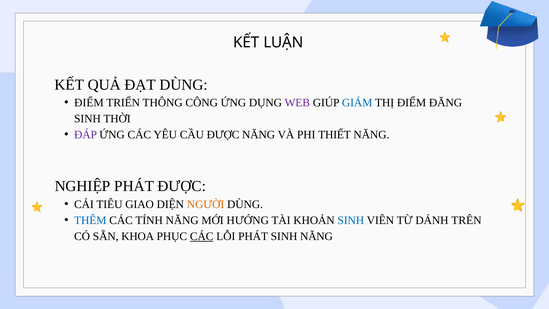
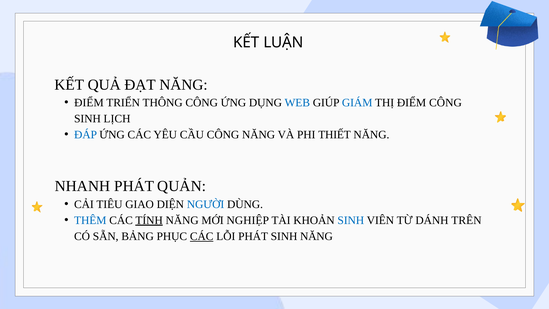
ĐẠT DÙNG: DÙNG -> NĂNG
WEB colour: purple -> blue
ĐIỂM ĐĂNG: ĐĂNG -> CÔNG
THỜI: THỜI -> LỊCH
ĐÁP colour: purple -> blue
CẦU ĐƯỢC: ĐƯỢC -> CÔNG
NGHIỆP: NGHIỆP -> NHANH
PHÁT ĐƯỢC: ĐƯỢC -> QUẢN
NGƯỜI colour: orange -> blue
TÍNH underline: none -> present
HƯỚNG: HƯỚNG -> NGHIỆP
KHOA: KHOA -> BẢNG
